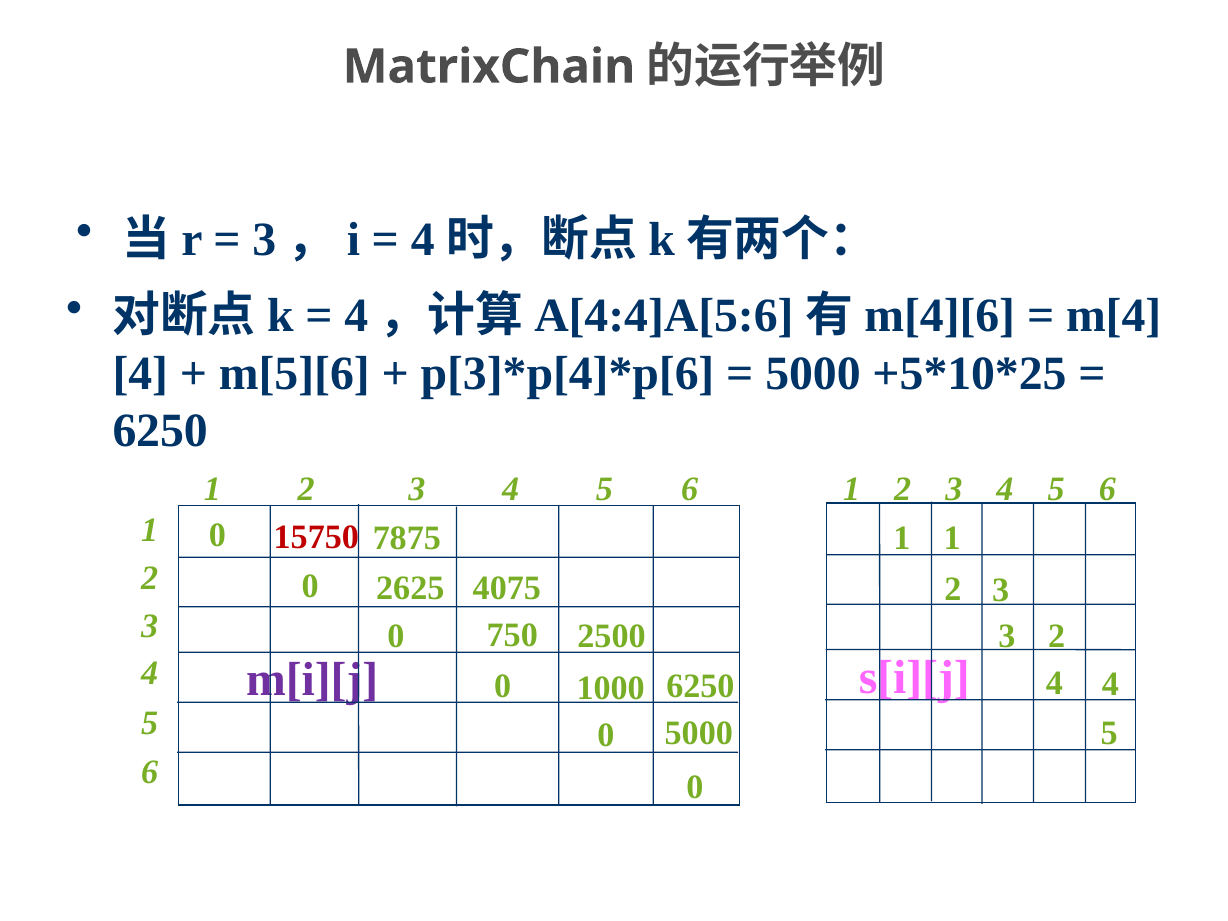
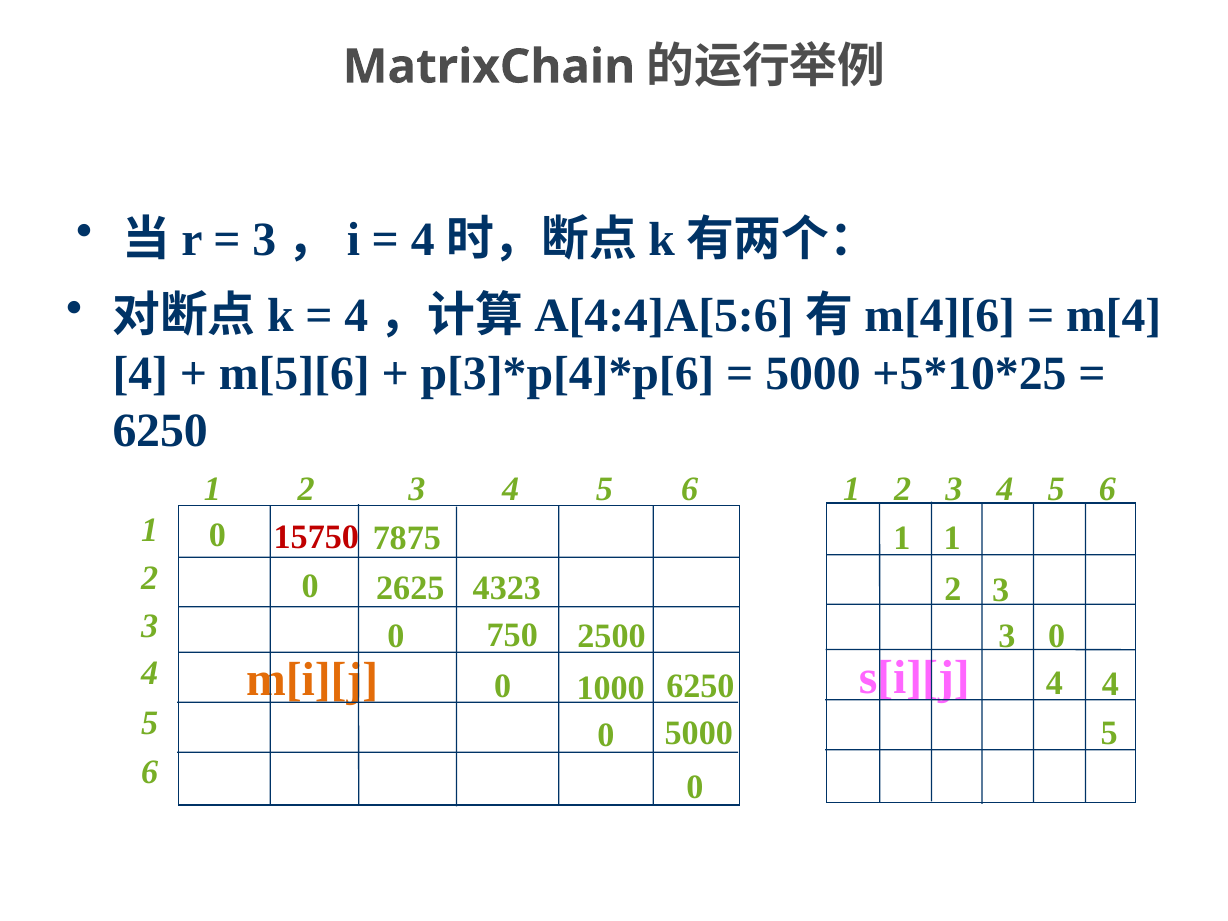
4075: 4075 -> 4323
2500 2: 2 -> 0
m[i][j colour: purple -> orange
